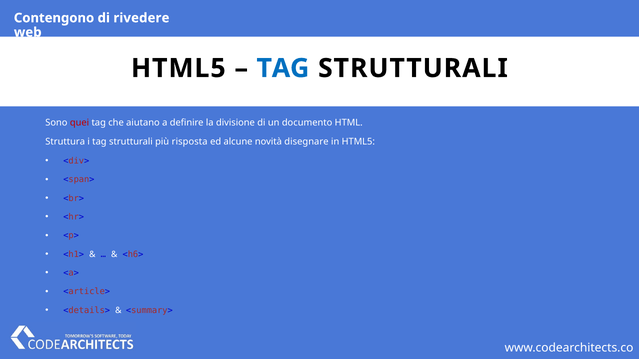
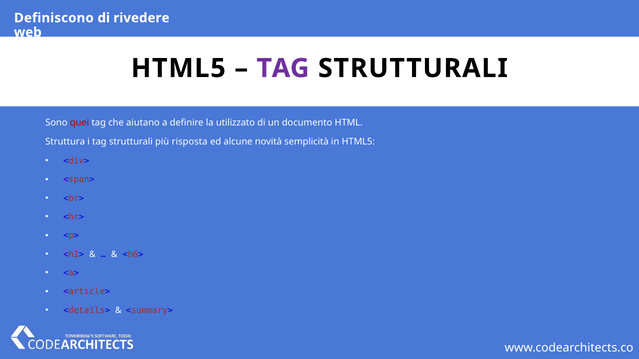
Contengono: Contengono -> Definiscono
TAG at (283, 68) colour: blue -> purple
divisione: divisione -> utilizzato
disegnare: disegnare -> semplicità
